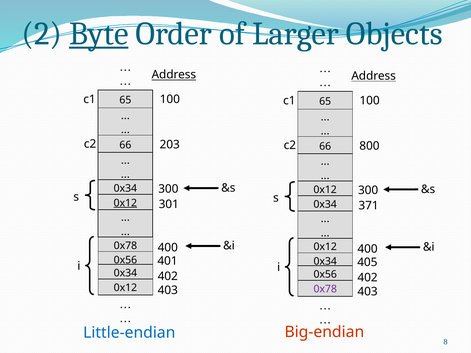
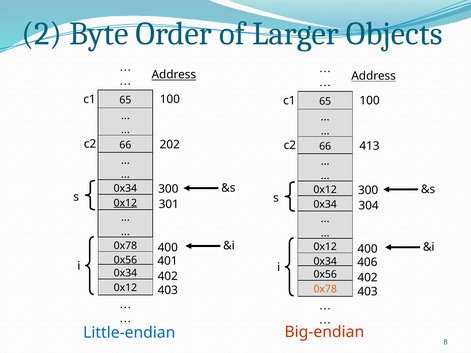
Byte underline: present -> none
203: 203 -> 202
800: 800 -> 413
371: 371 -> 304
405: 405 -> 406
0x78 at (325, 289) colour: purple -> orange
